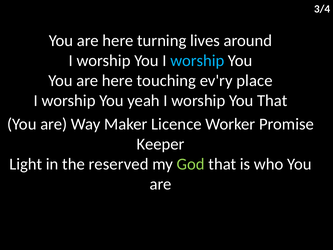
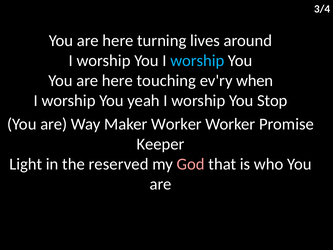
place: place -> when
You That: That -> Stop
Maker Licence: Licence -> Worker
God colour: light green -> pink
